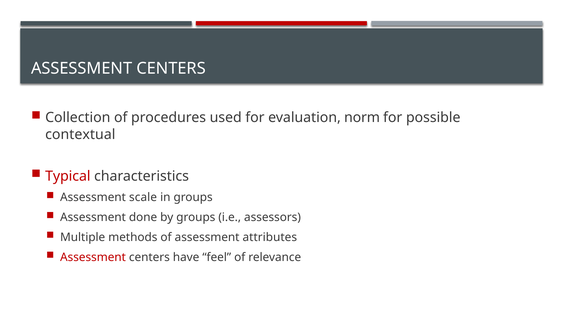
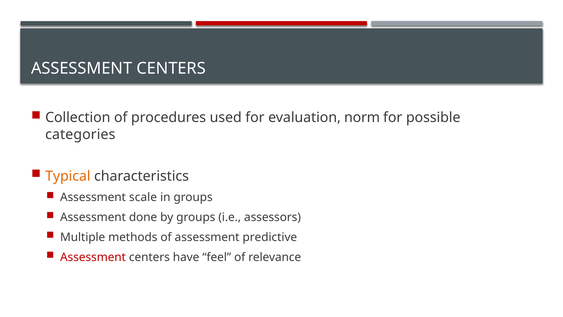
contextual: contextual -> categories
Typical colour: red -> orange
attributes: attributes -> predictive
